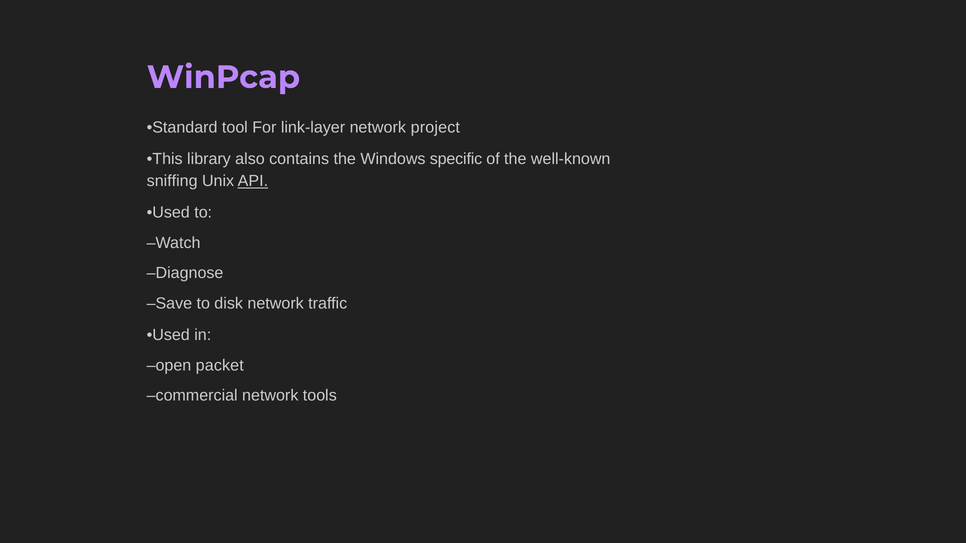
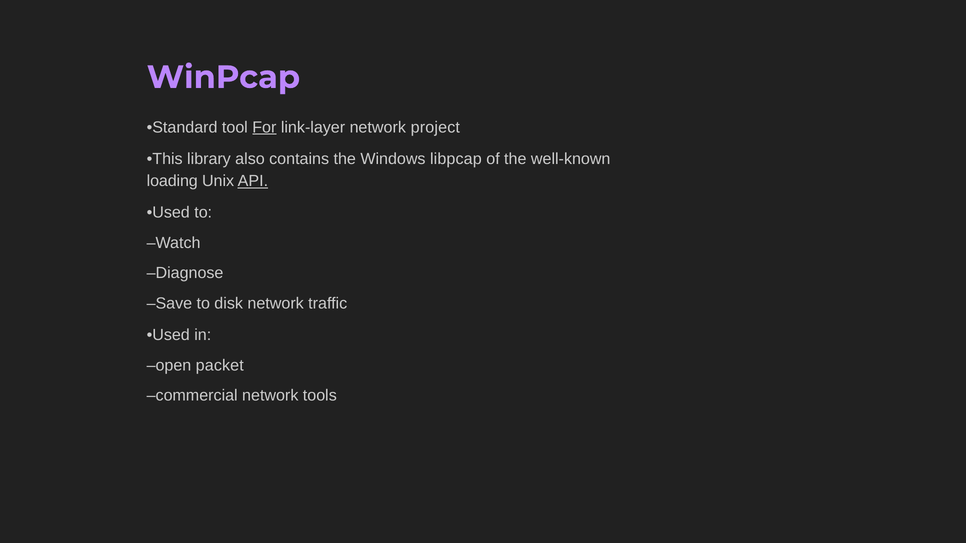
For underline: none -> present
specific: specific -> libpcap
sniffing: sniffing -> loading
